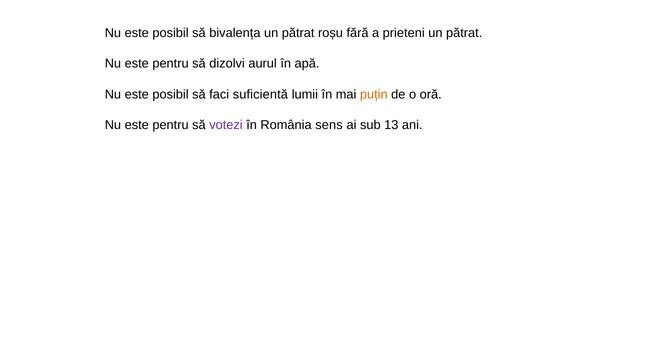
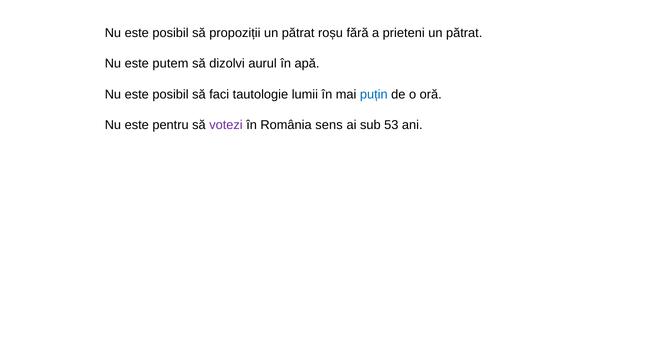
bivalența: bivalența -> propoziții
pentru at (171, 63): pentru -> putem
suficientă: suficientă -> tautologie
puțin colour: orange -> blue
13: 13 -> 53
